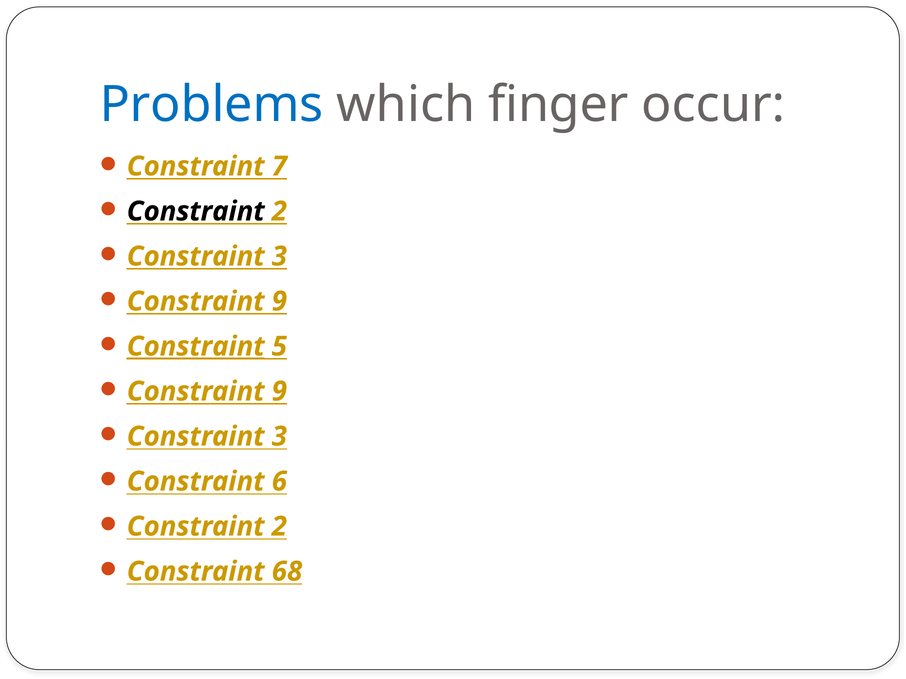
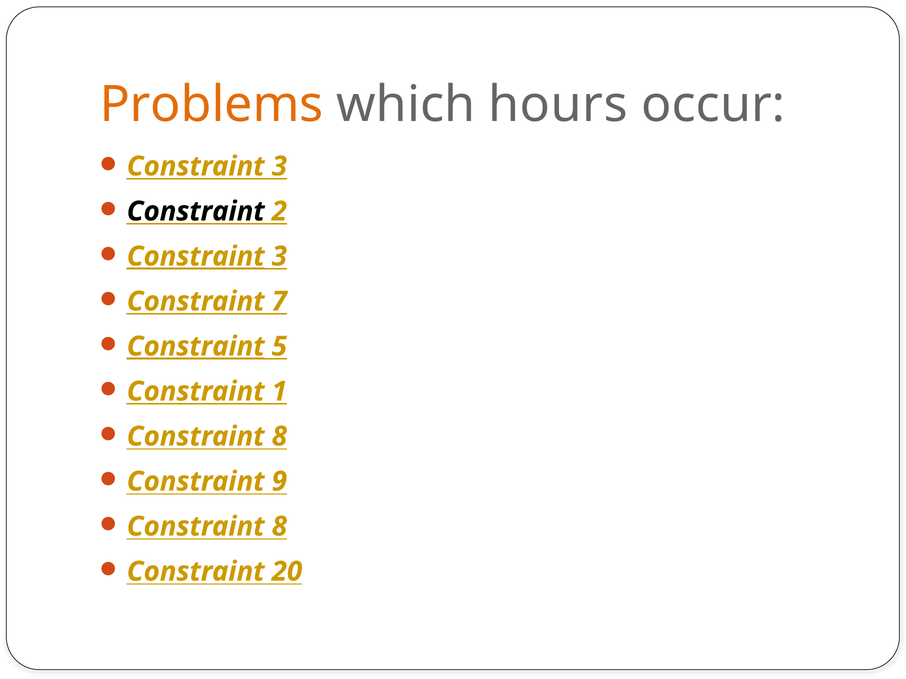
Problems colour: blue -> orange
finger: finger -> hours
7 at (279, 166): 7 -> 3
Constraint at (196, 257) underline: none -> present
9 at (279, 302): 9 -> 7
9 at (279, 392): 9 -> 1
3 at (279, 437): 3 -> 8
6: 6 -> 9
2 at (279, 527): 2 -> 8
68: 68 -> 20
